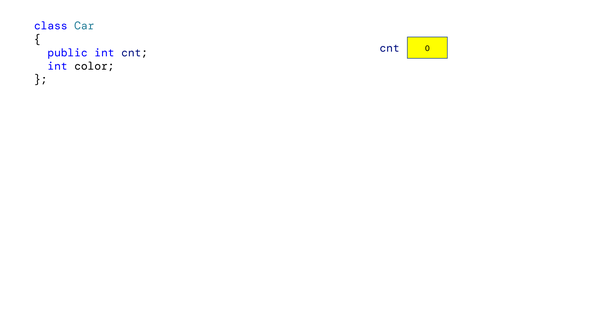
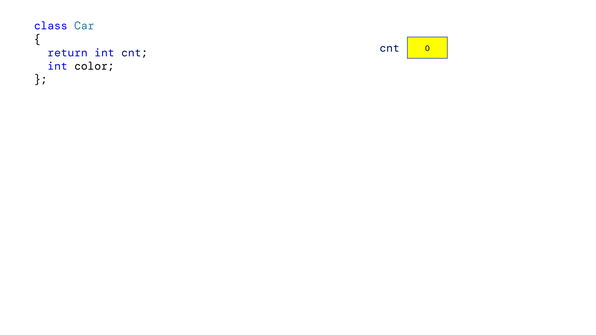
public: public -> return
